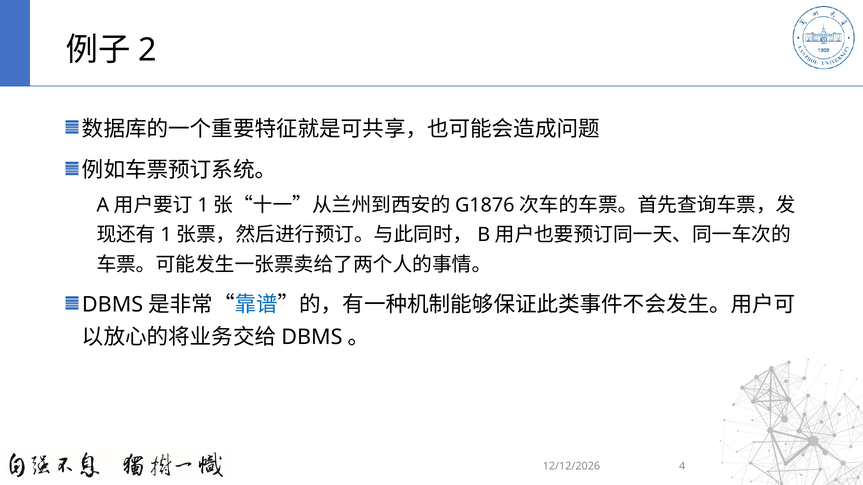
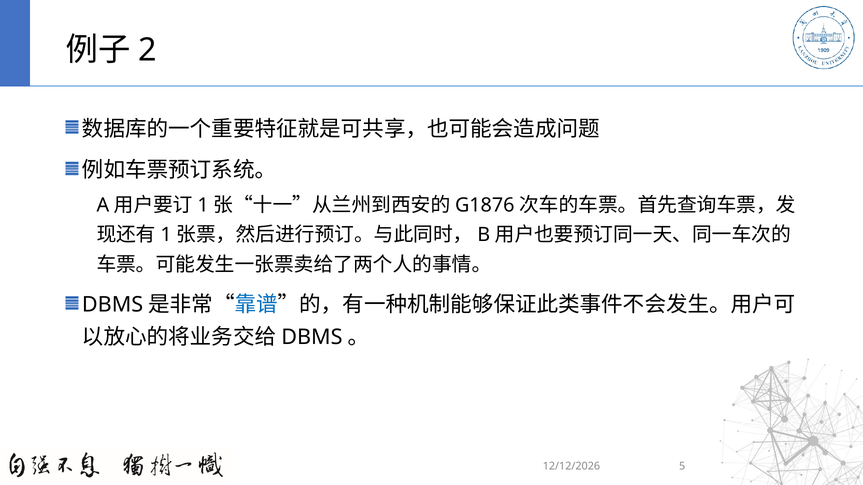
4: 4 -> 5
